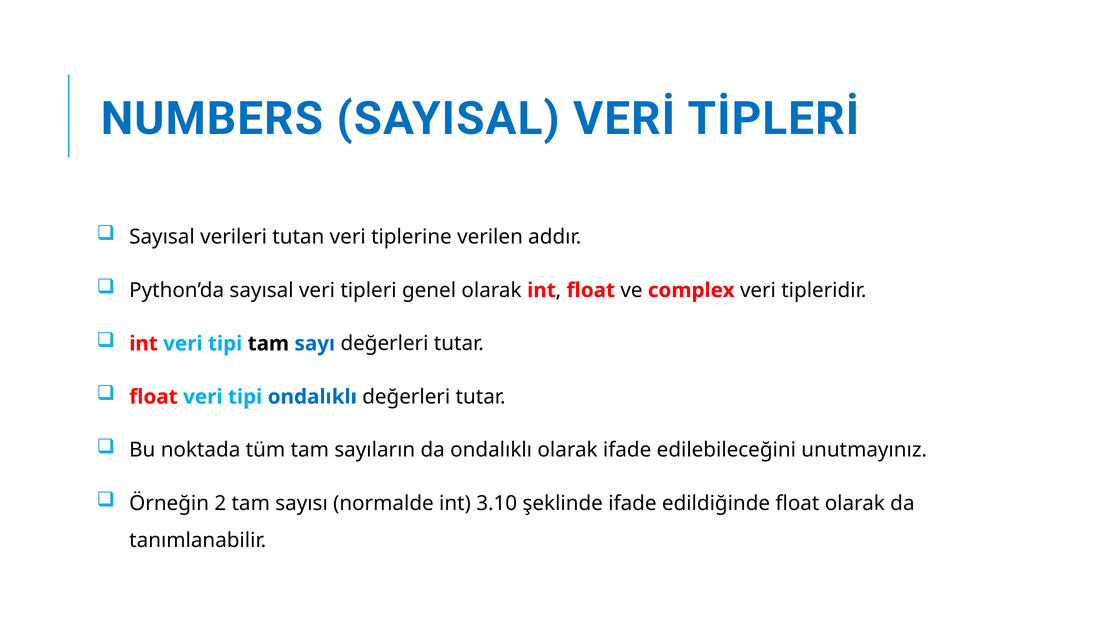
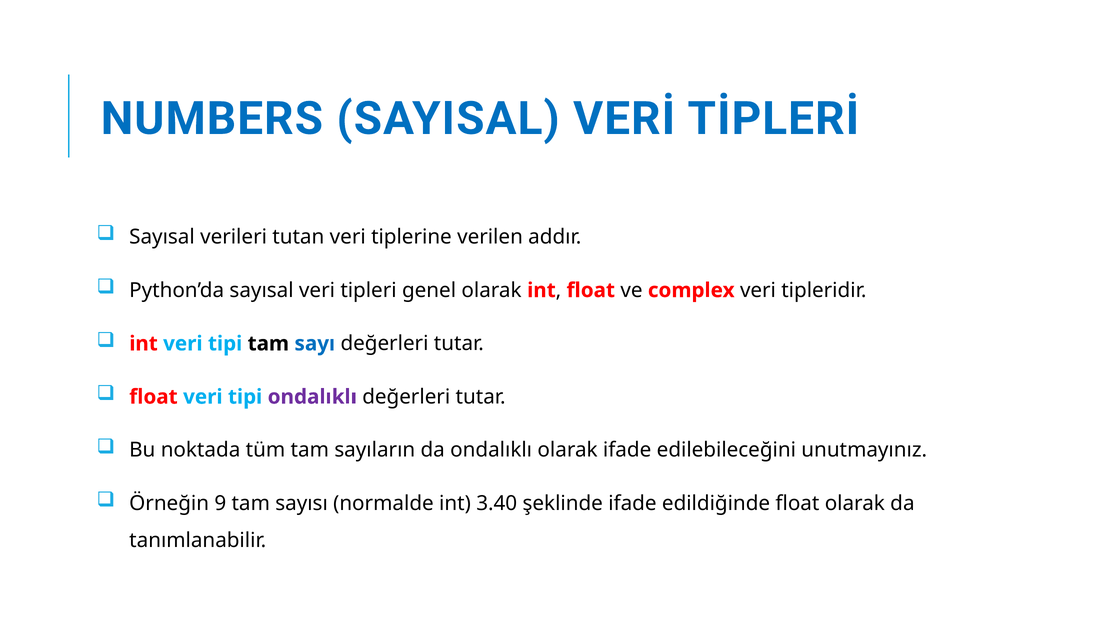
ondalıklı at (312, 397) colour: blue -> purple
2: 2 -> 9
3.10: 3.10 -> 3.40
